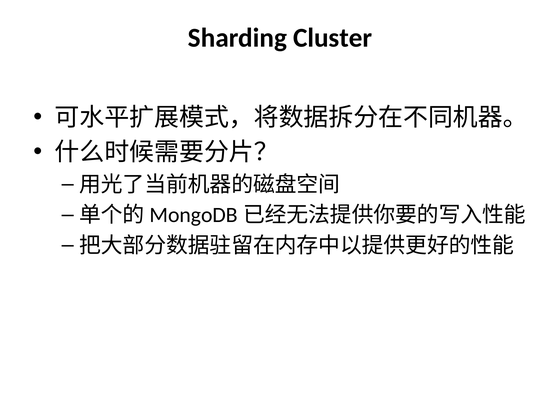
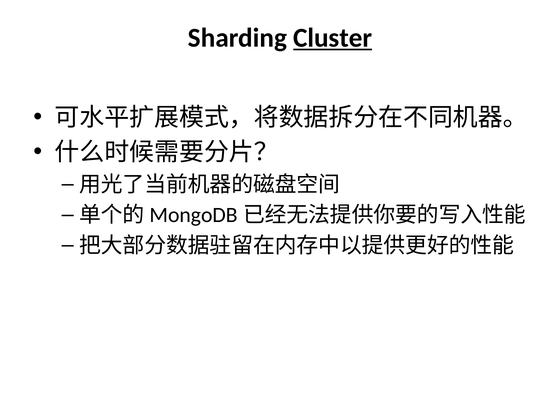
Cluster underline: none -> present
